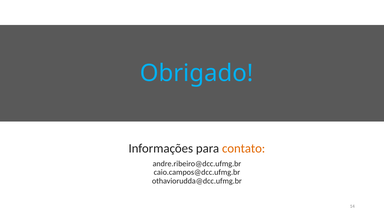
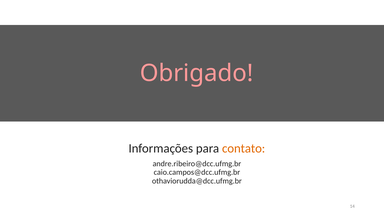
Obrigado colour: light blue -> pink
